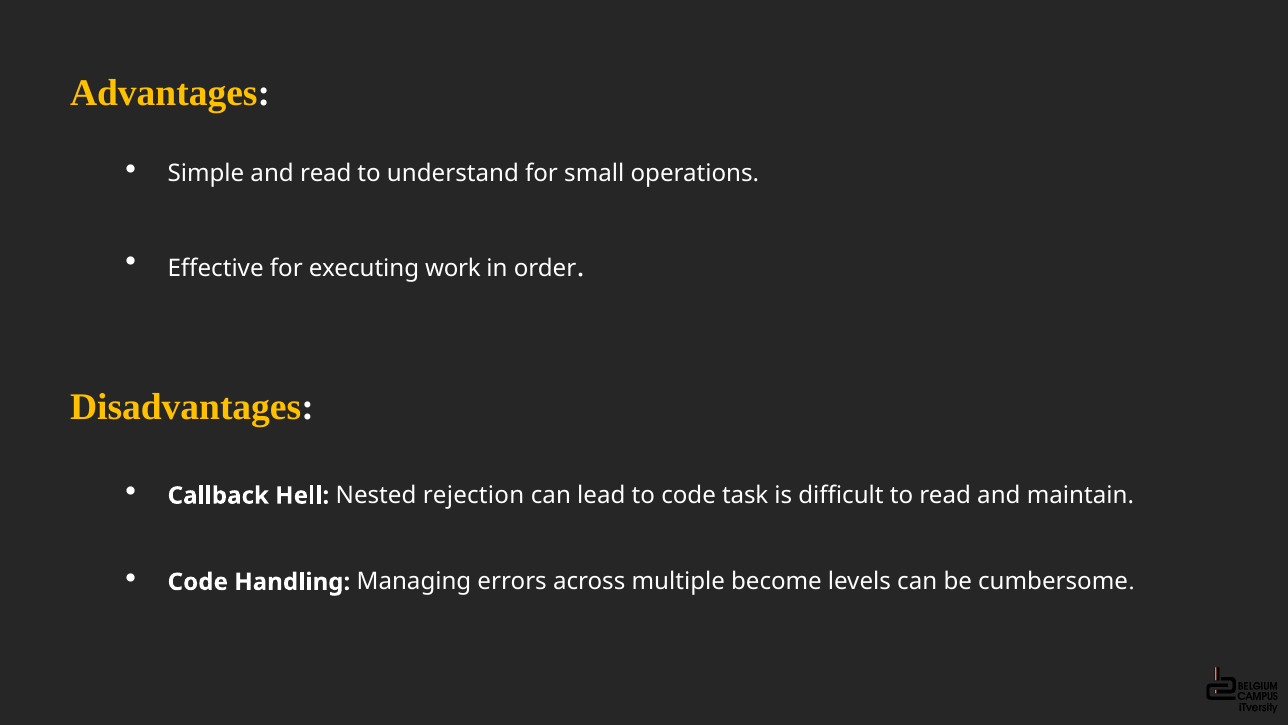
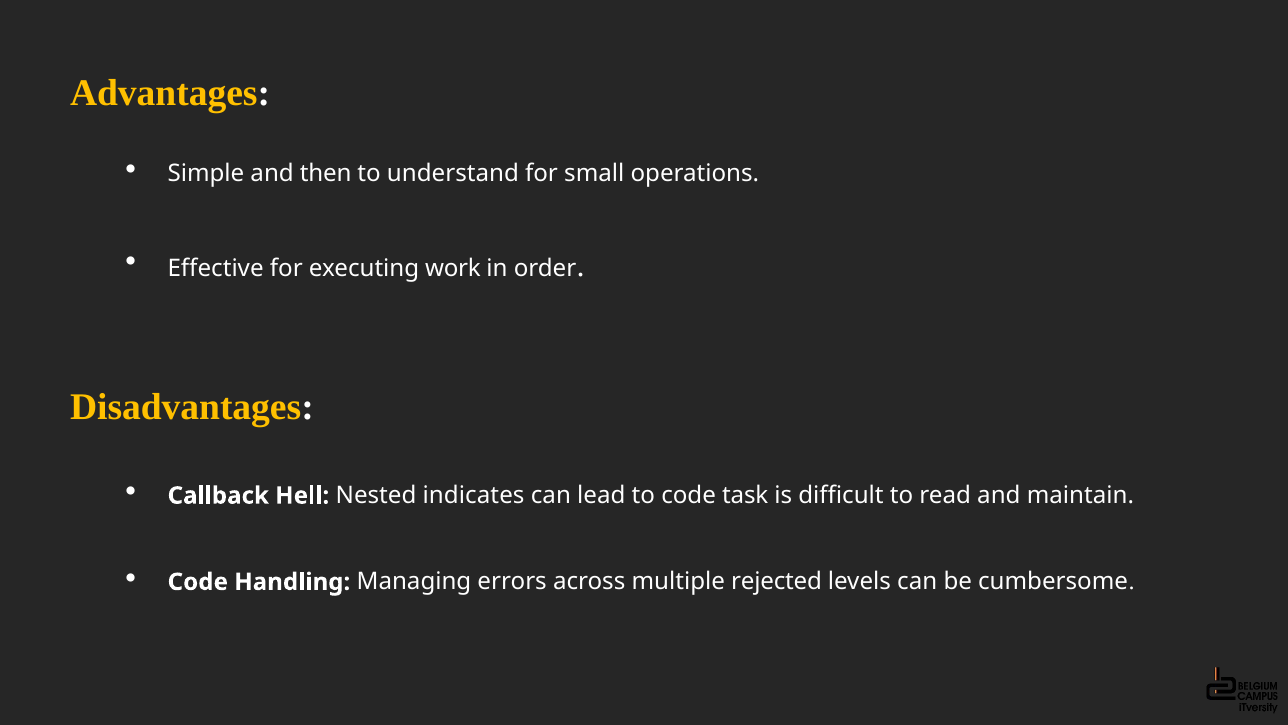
and read: read -> then
rejection: rejection -> indicates
become: become -> rejected
